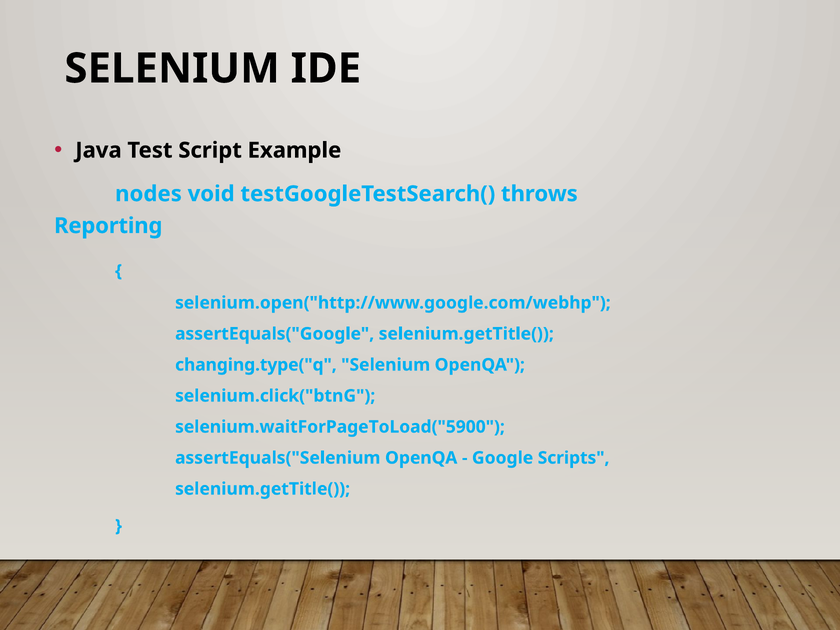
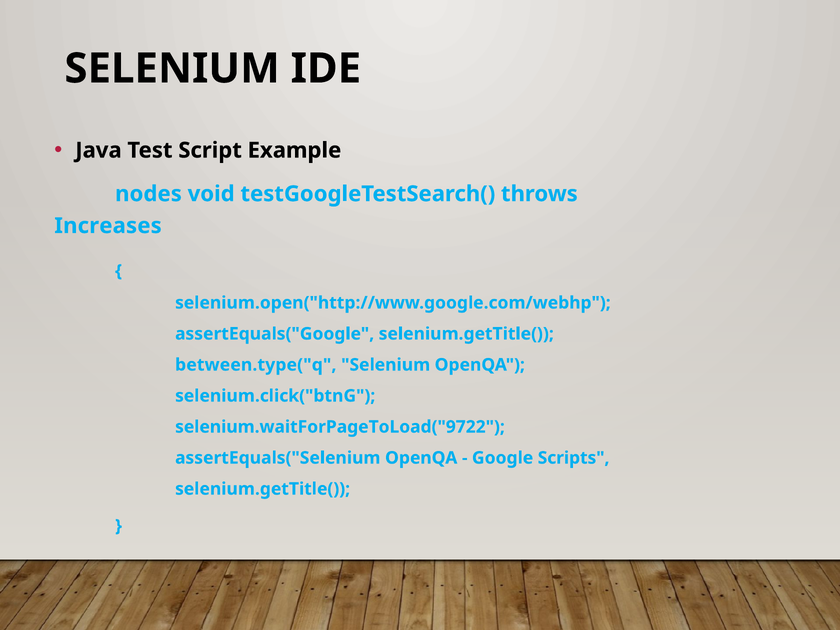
Reporting: Reporting -> Increases
changing.type("q: changing.type("q -> between.type("q
selenium.waitForPageToLoad("5900: selenium.waitForPageToLoad("5900 -> selenium.waitForPageToLoad("9722
